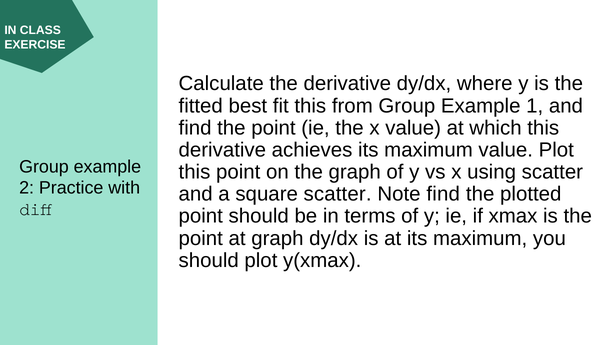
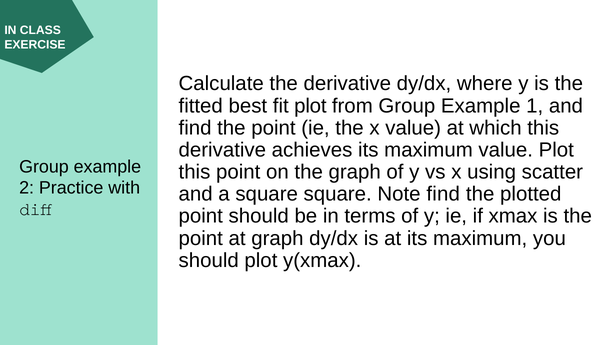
fit this: this -> plot
square scatter: scatter -> square
